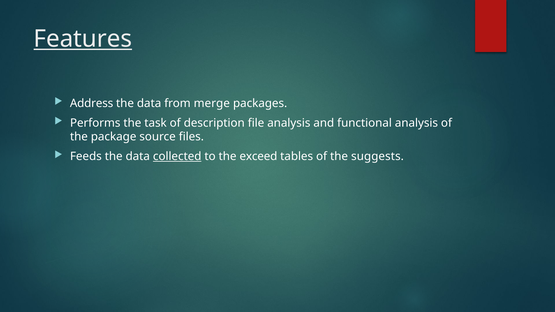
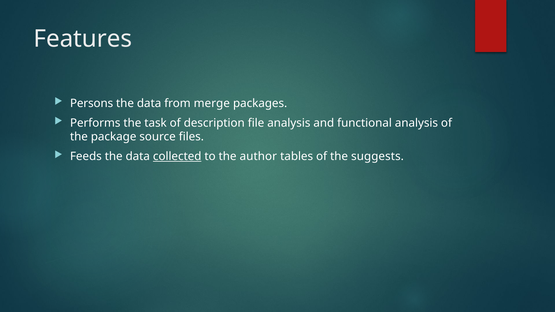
Features underline: present -> none
Address: Address -> Persons
exceed: exceed -> author
